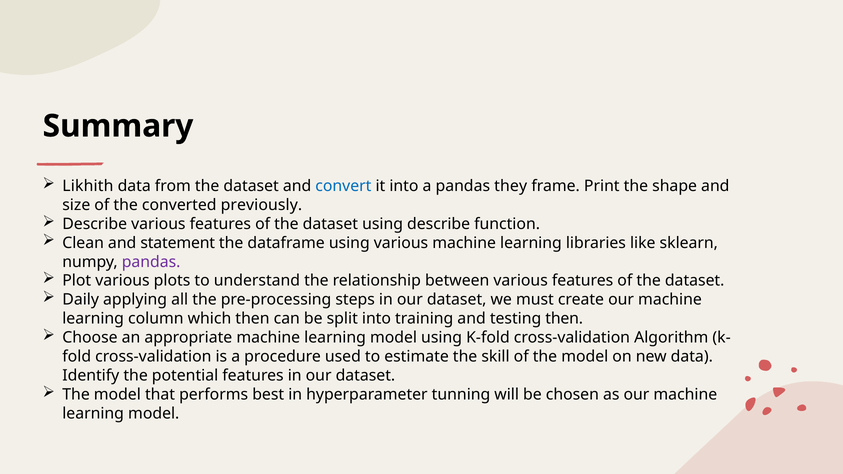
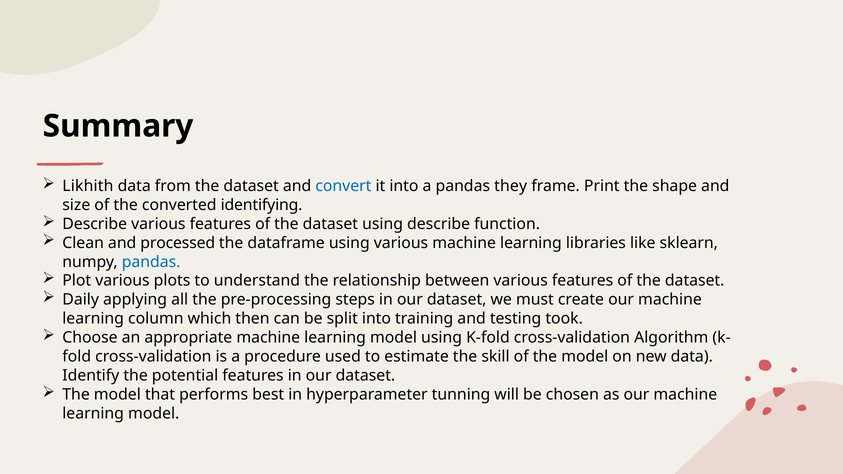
previously: previously -> identifying
statement: statement -> processed
pandas at (151, 262) colour: purple -> blue
testing then: then -> took
